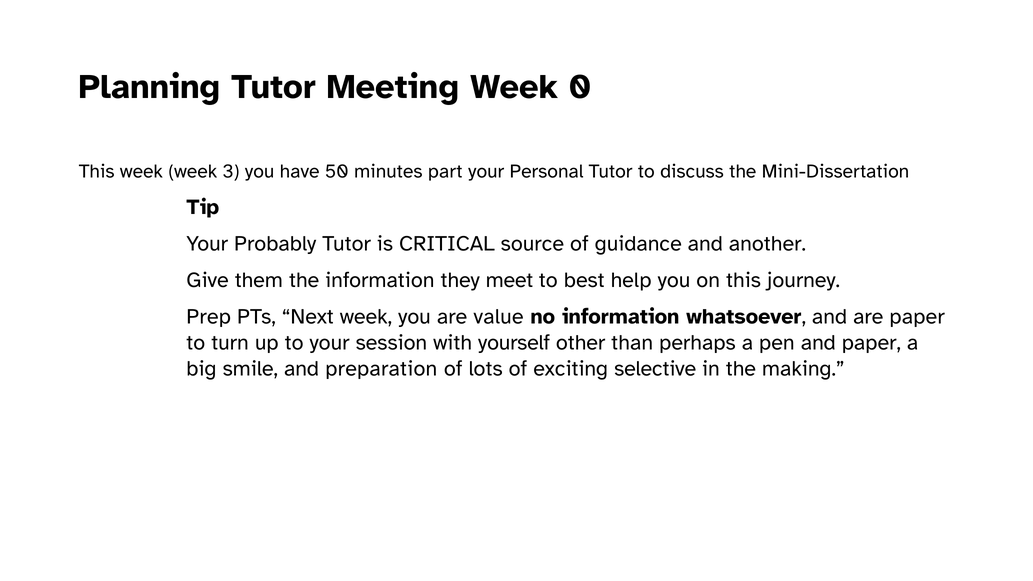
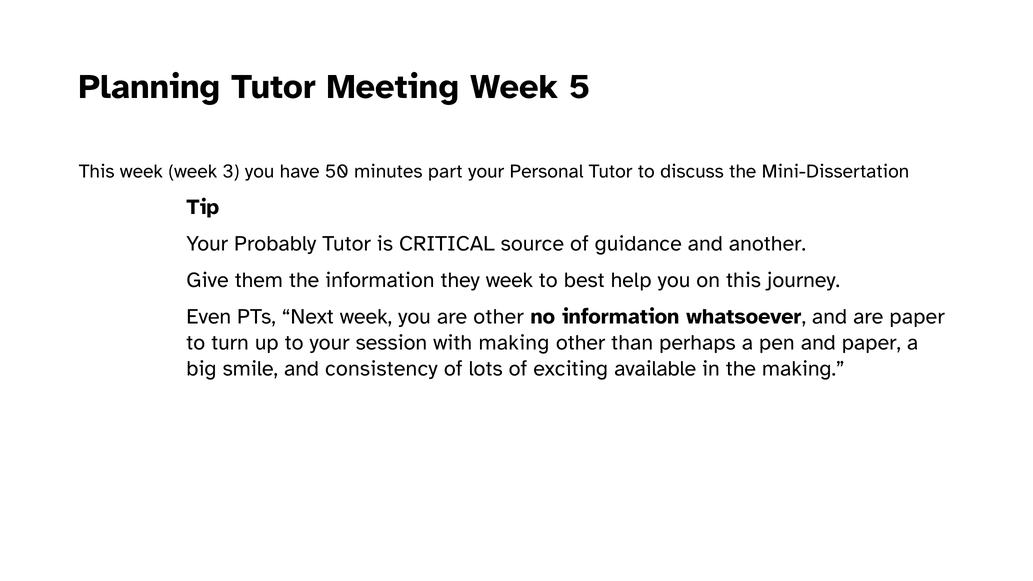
0: 0 -> 5
they meet: meet -> week
Prep: Prep -> Even
are value: value -> other
with yourself: yourself -> making
preparation: preparation -> consistency
selective: selective -> available
